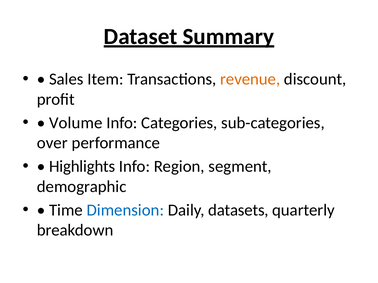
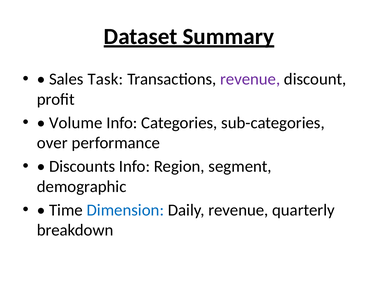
Item: Item -> Task
revenue at (250, 79) colour: orange -> purple
Highlights: Highlights -> Discounts
Daily datasets: datasets -> revenue
